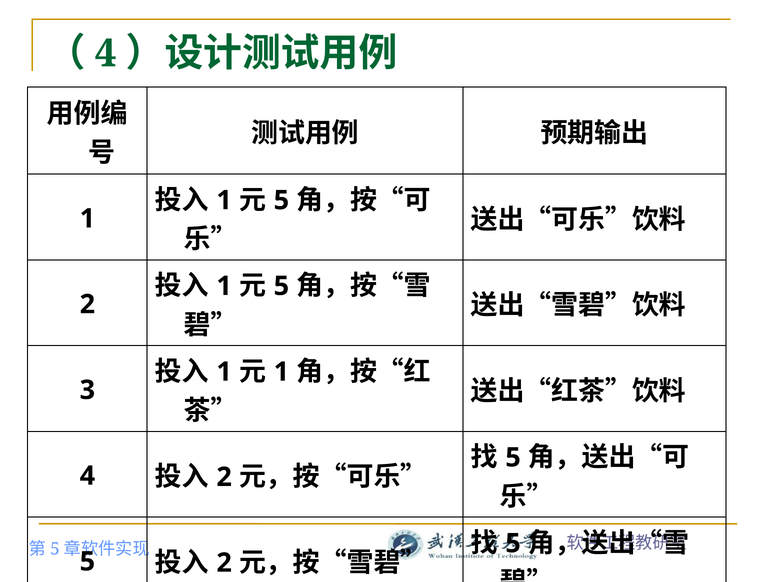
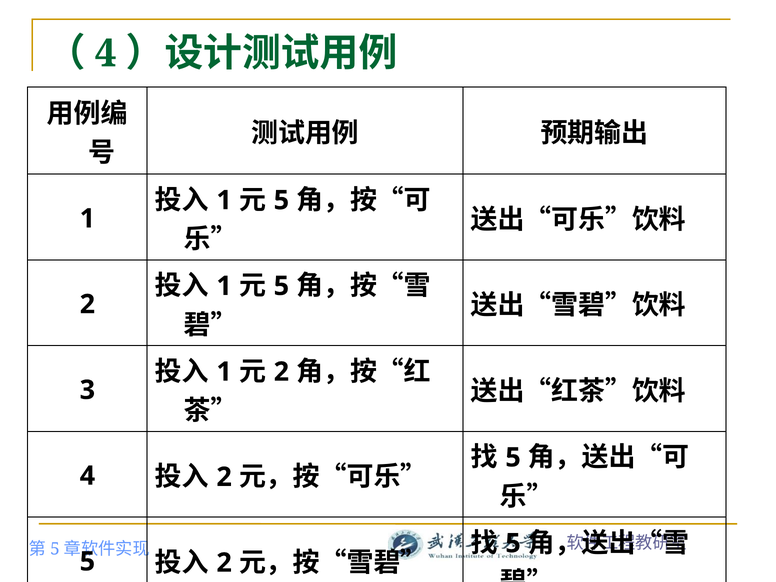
1 at (281, 372): 1 -> 2
